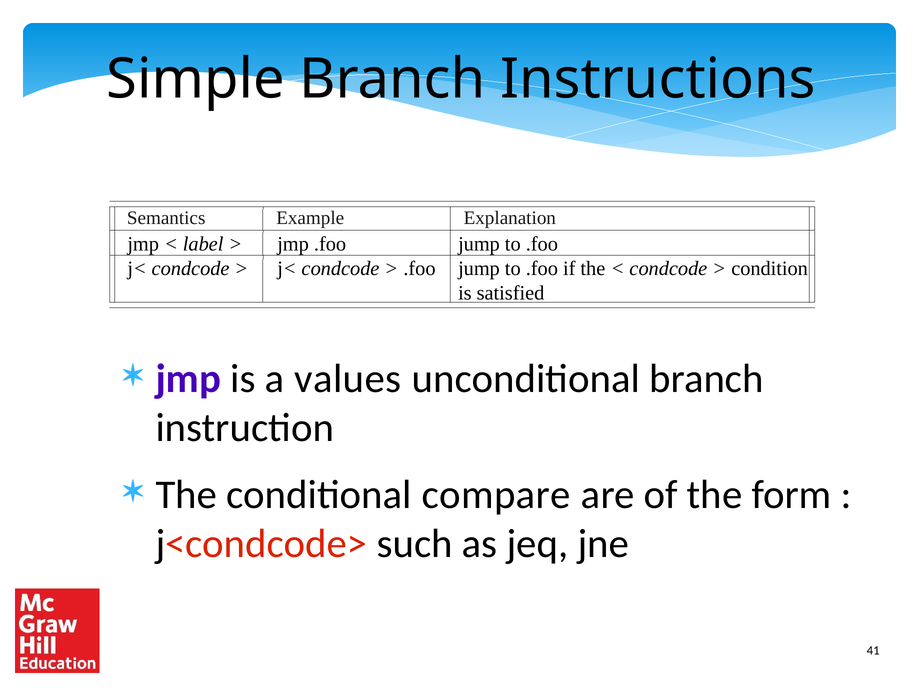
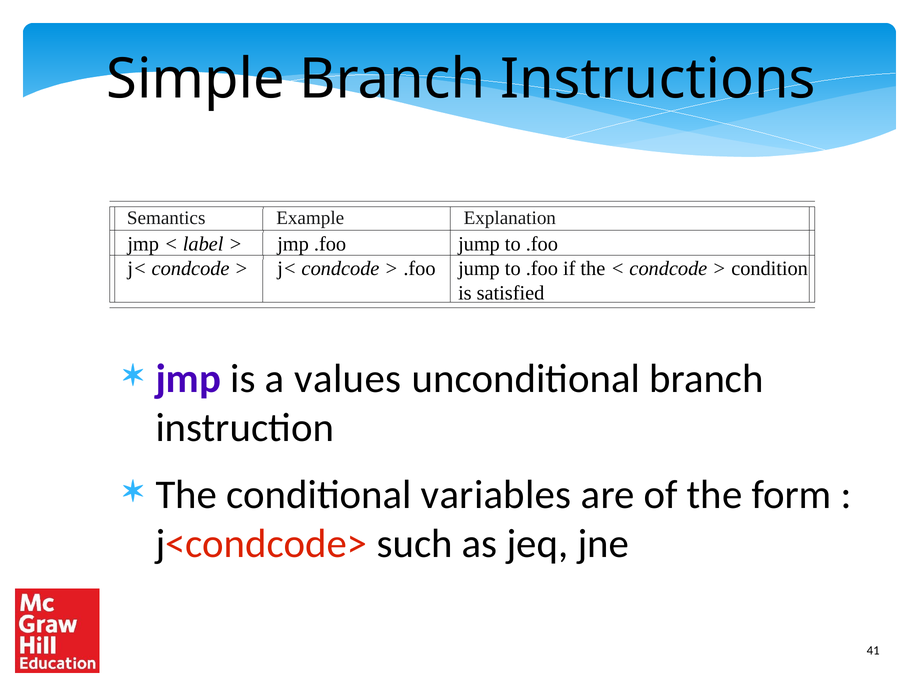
compare: compare -> variables
